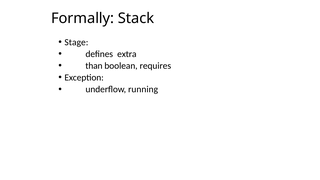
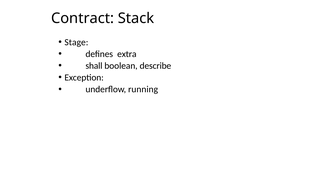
Formally: Formally -> Contract
than: than -> shall
requires: requires -> describe
